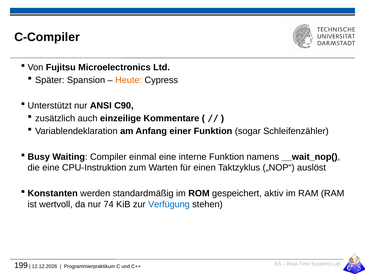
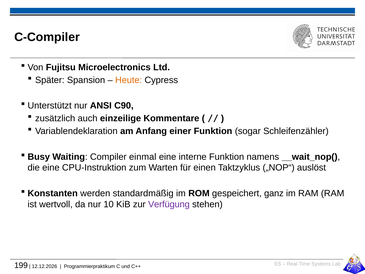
aktiv: aktiv -> ganz
74: 74 -> 10
Verfügung colour: blue -> purple
